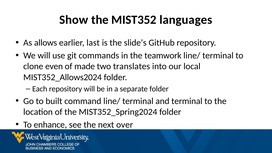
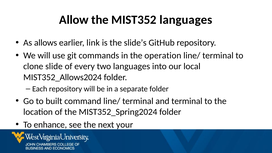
Show: Show -> Allow
last: last -> link
teamwork: teamwork -> operation
even: even -> slide
made: made -> every
two translates: translates -> languages
over: over -> your
